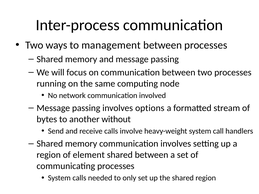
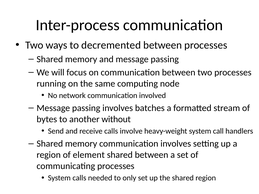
management: management -> decremented
options: options -> batches
